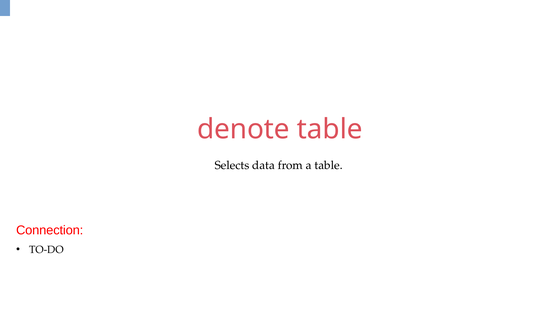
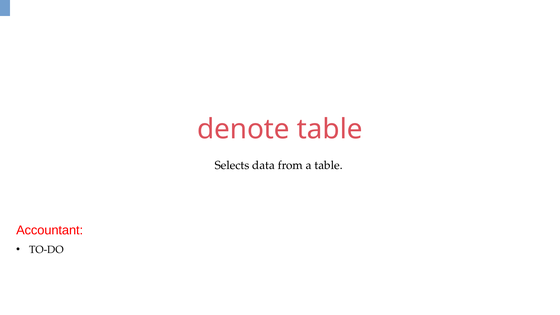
Connection: Connection -> Accountant
